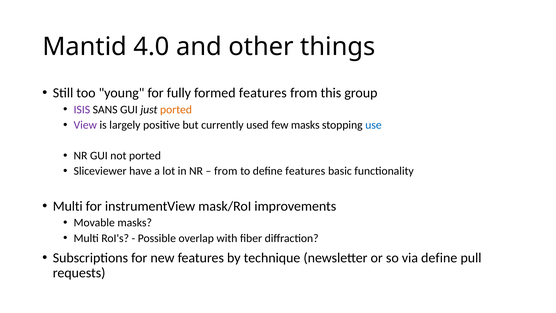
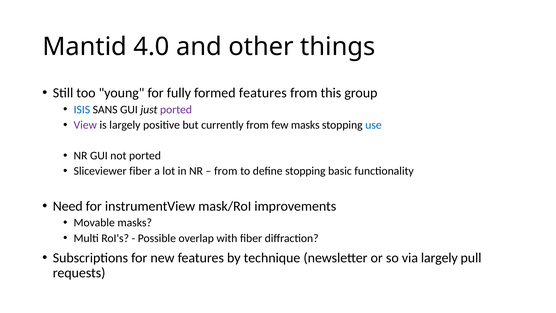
ISIS colour: purple -> blue
ported at (176, 109) colour: orange -> purple
currently used: used -> from
Sliceviewer have: have -> fiber
define features: features -> stopping
Multi at (68, 206): Multi -> Need
via define: define -> largely
